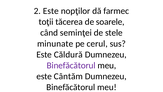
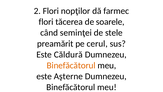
2 Este: Este -> Flori
toţii at (46, 22): toţii -> flori
minunate: minunate -> preamărit
Binefăcătorul at (71, 65) colour: purple -> orange
Cântăm: Cântăm -> Aşterne
